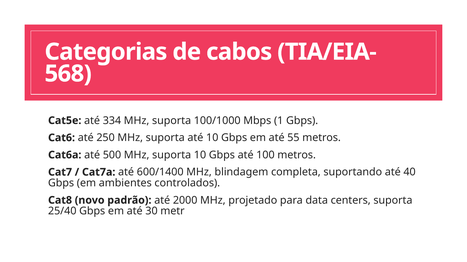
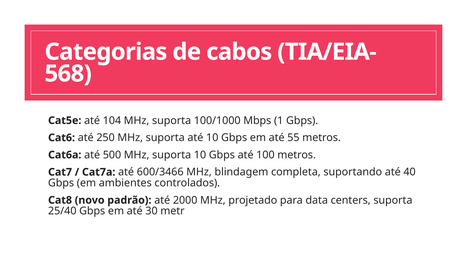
334: 334 -> 104
600/1400: 600/1400 -> 600/3466
